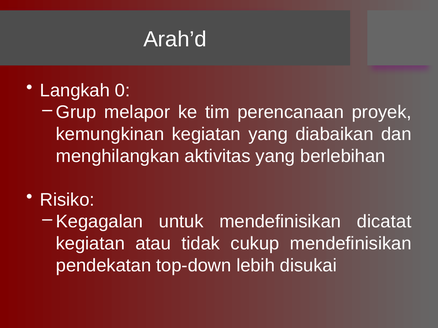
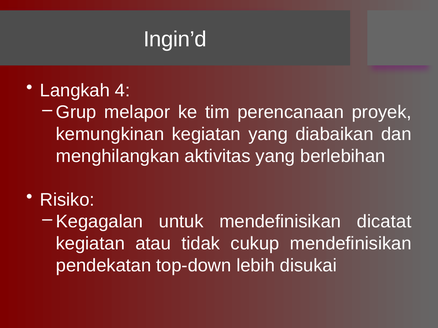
Arah’d: Arah’d -> Ingin’d
0: 0 -> 4
